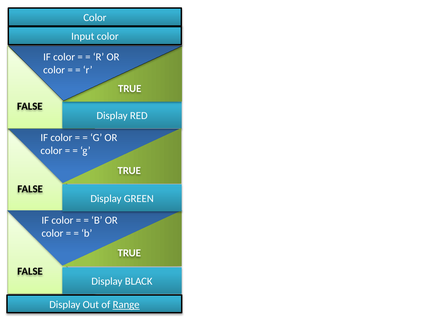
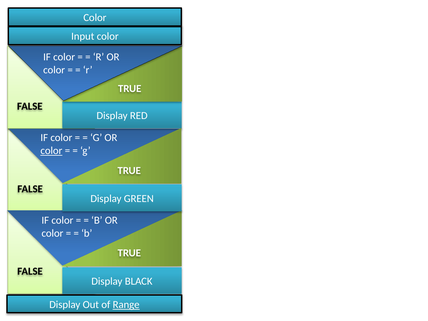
color at (51, 151) underline: none -> present
